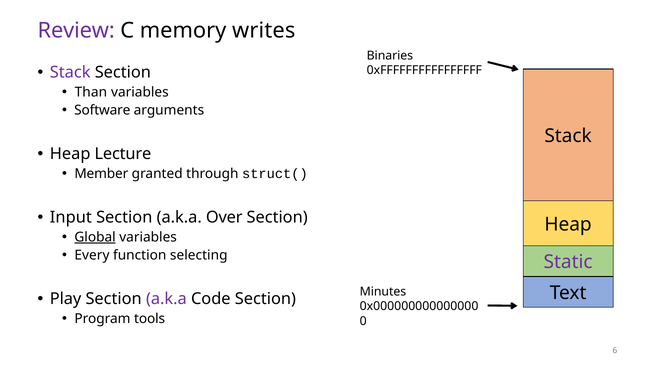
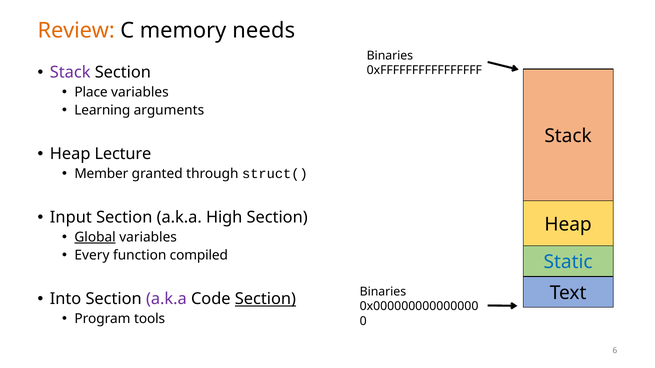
Review colour: purple -> orange
writes: writes -> needs
Than: Than -> Place
Software: Software -> Learning
Over: Over -> High
selecting: selecting -> compiled
Static colour: purple -> blue
Minutes at (383, 292): Minutes -> Binaries
Play: Play -> Into
Section at (265, 299) underline: none -> present
